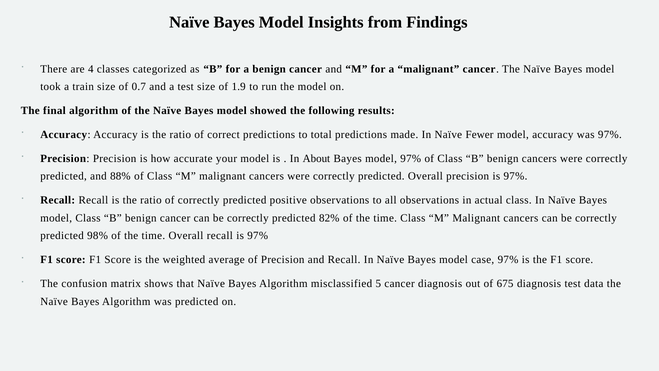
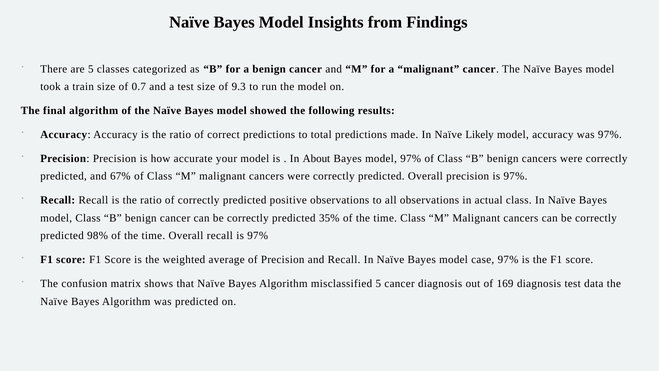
are 4: 4 -> 5
1.9: 1.9 -> 9.3
Fewer: Fewer -> Likely
88%: 88% -> 67%
82%: 82% -> 35%
675: 675 -> 169
